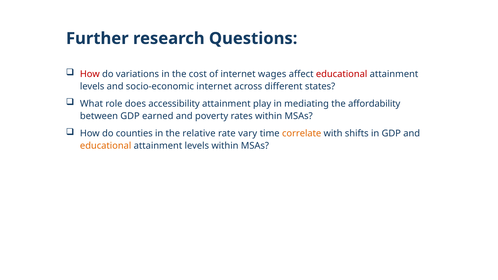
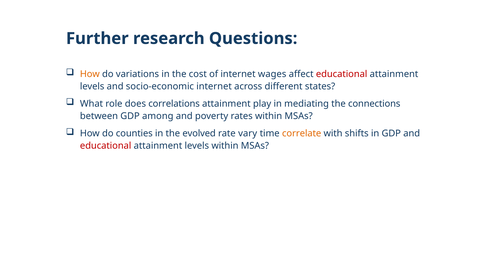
How at (90, 74) colour: red -> orange
accessibility: accessibility -> correlations
affordability: affordability -> connections
earned: earned -> among
relative: relative -> evolved
educational at (106, 146) colour: orange -> red
